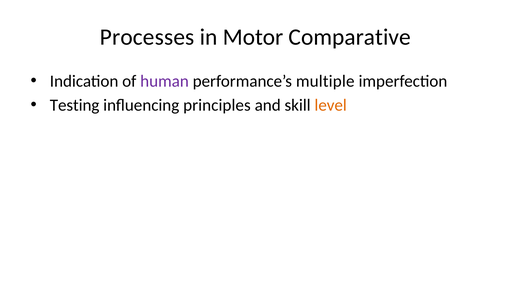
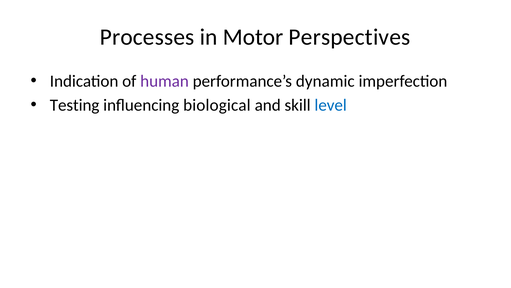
Comparative: Comparative -> Perspectives
multiple: multiple -> dynamic
principles: principles -> biological
level colour: orange -> blue
